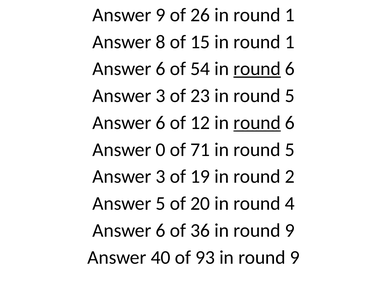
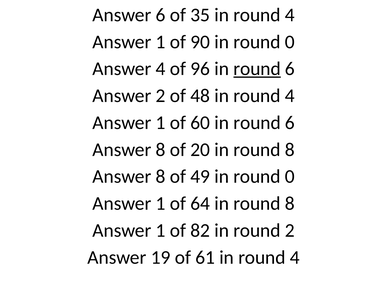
Answer 9: 9 -> 6
26: 26 -> 35
1 at (290, 15): 1 -> 4
8 at (161, 42): 8 -> 1
15: 15 -> 90
1 at (290, 42): 1 -> 0
6 at (161, 69): 6 -> 4
54: 54 -> 96
3 at (161, 96): 3 -> 2
23: 23 -> 48
5 at (290, 96): 5 -> 4
6 at (161, 123): 6 -> 1
12: 12 -> 60
round at (257, 123) underline: present -> none
0 at (161, 150): 0 -> 8
71: 71 -> 20
5 at (290, 150): 5 -> 8
3 at (161, 177): 3 -> 8
19: 19 -> 49
2 at (290, 177): 2 -> 0
5 at (161, 204): 5 -> 1
20: 20 -> 64
4 at (290, 204): 4 -> 8
6 at (161, 230): 6 -> 1
36: 36 -> 82
9 at (290, 230): 9 -> 2
40: 40 -> 19
93: 93 -> 61
9 at (295, 257): 9 -> 4
